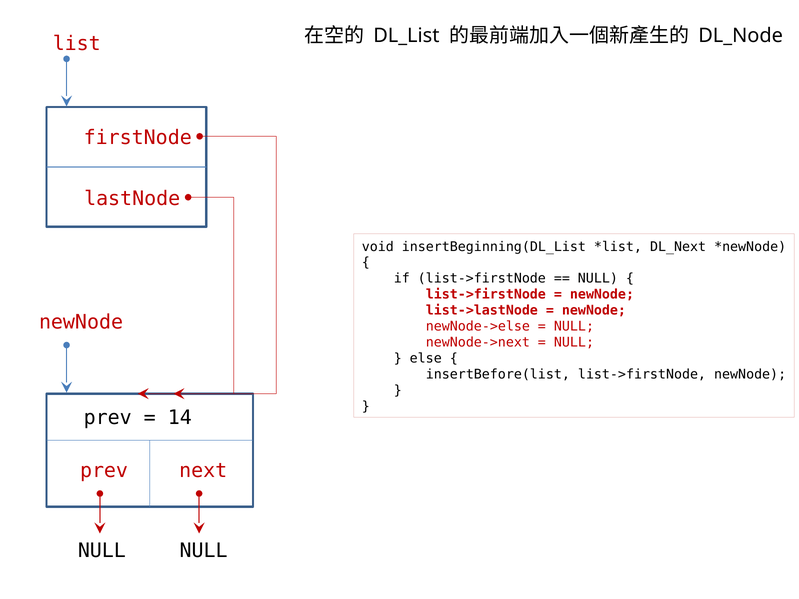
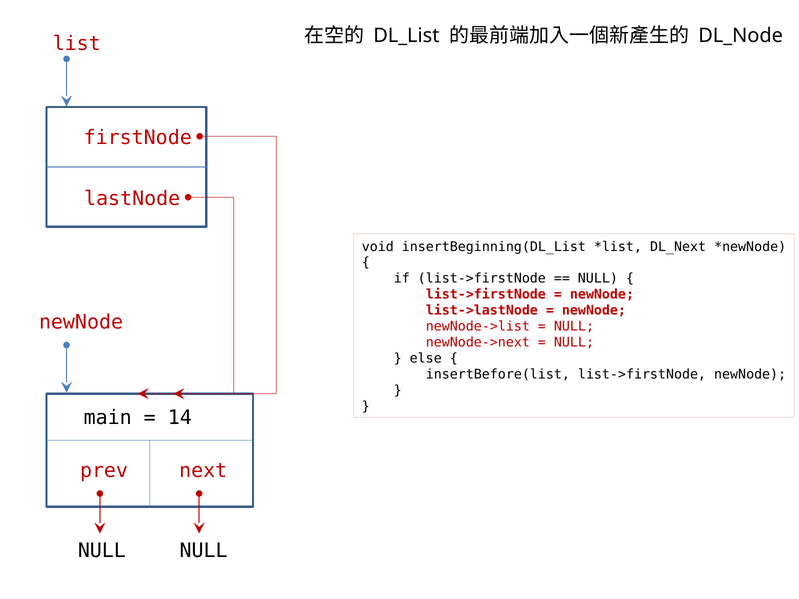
newNode->else: newNode->else -> newNode->list
prev at (108, 418): prev -> main
